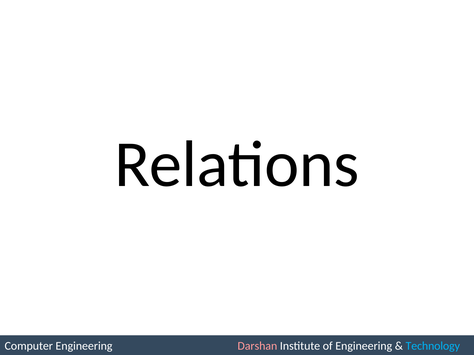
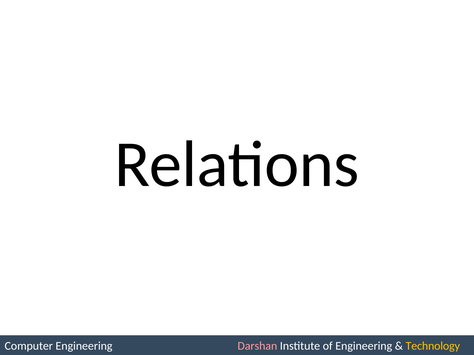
Technology colour: light blue -> yellow
